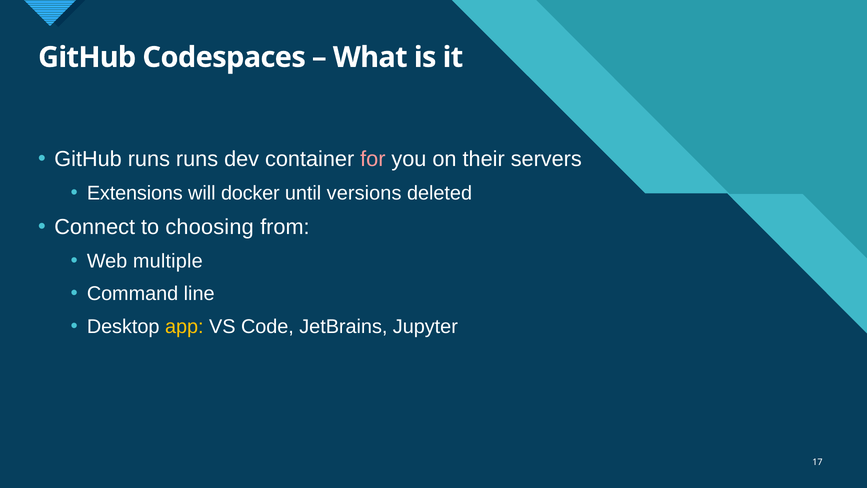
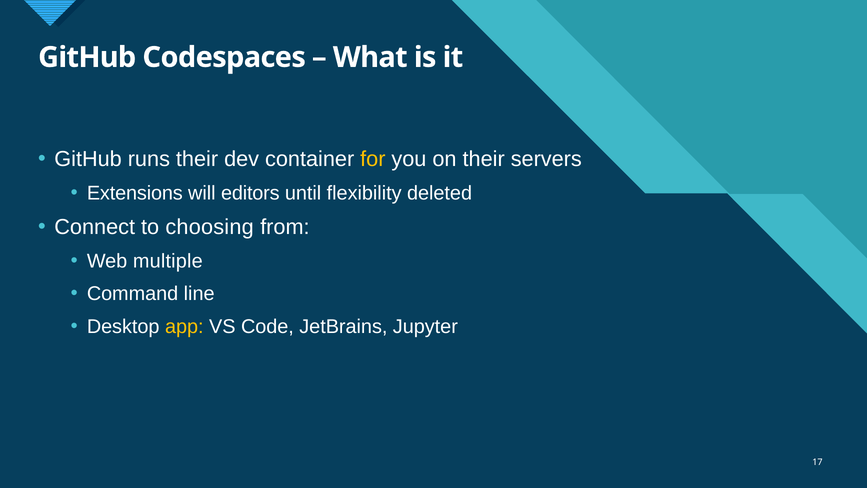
runs runs: runs -> their
for colour: pink -> yellow
docker: docker -> editors
versions: versions -> flexibility
